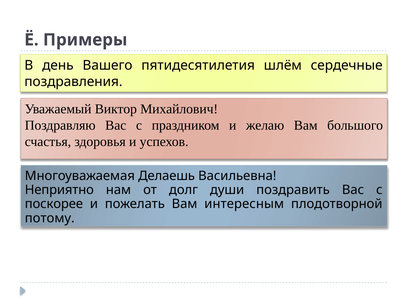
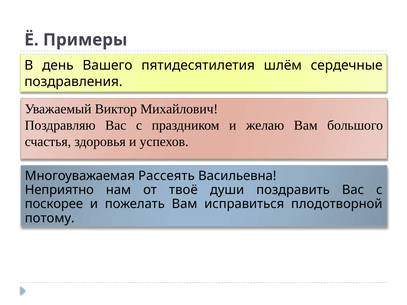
Делаешь: Делаешь -> Рассеять
долг: долг -> твоё
интересным: интересным -> исправиться
